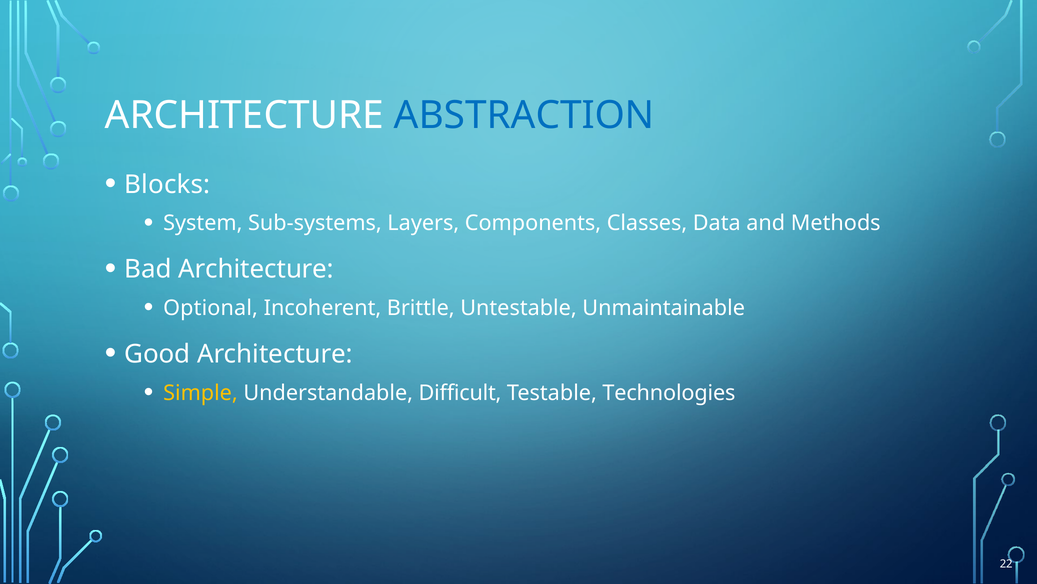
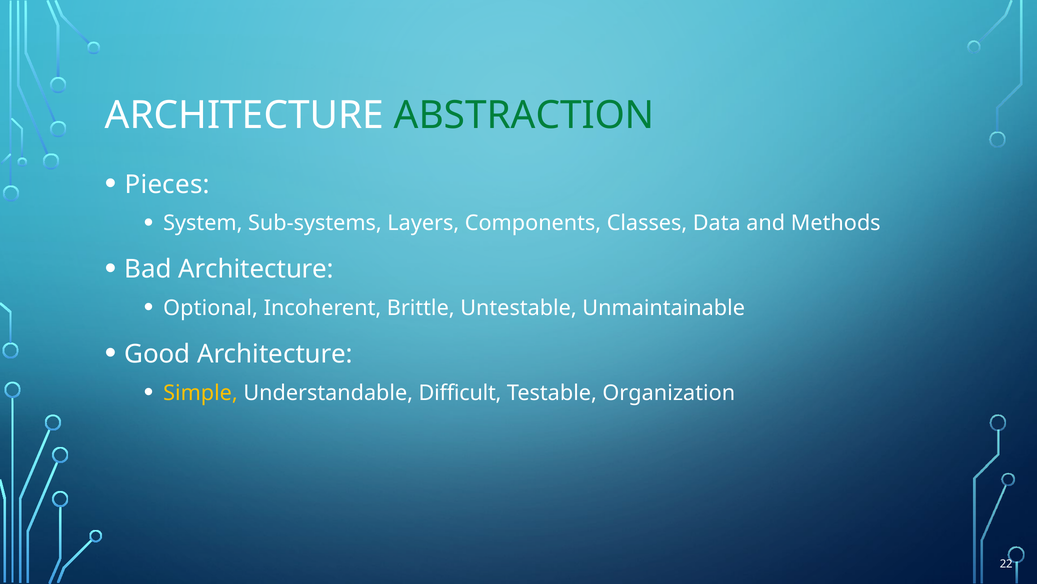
ABSTRACTION colour: blue -> green
Blocks: Blocks -> Pieces
Technologies: Technologies -> Organization
